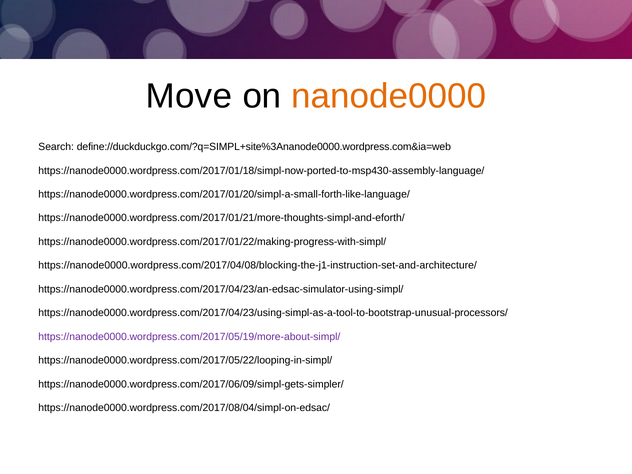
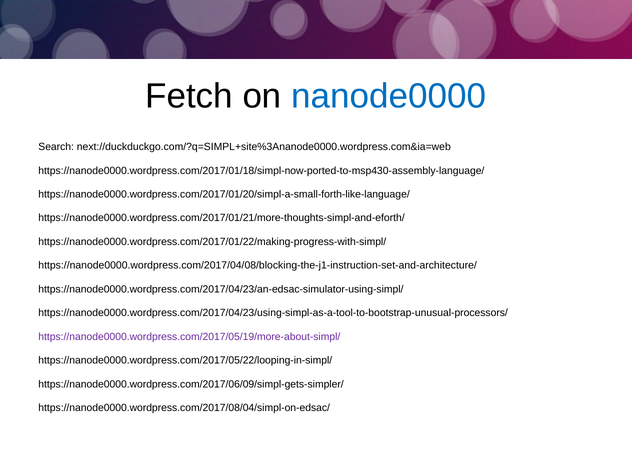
Move: Move -> Fetch
nanode0000 colour: orange -> blue
define://duckduckgo.com/?q=SIMPL+site%3Ananode0000.wordpress.com&ia=web: define://duckduckgo.com/?q=SIMPL+site%3Ananode0000.wordpress.com&ia=web -> next://duckduckgo.com/?q=SIMPL+site%3Ananode0000.wordpress.com&ia=web
